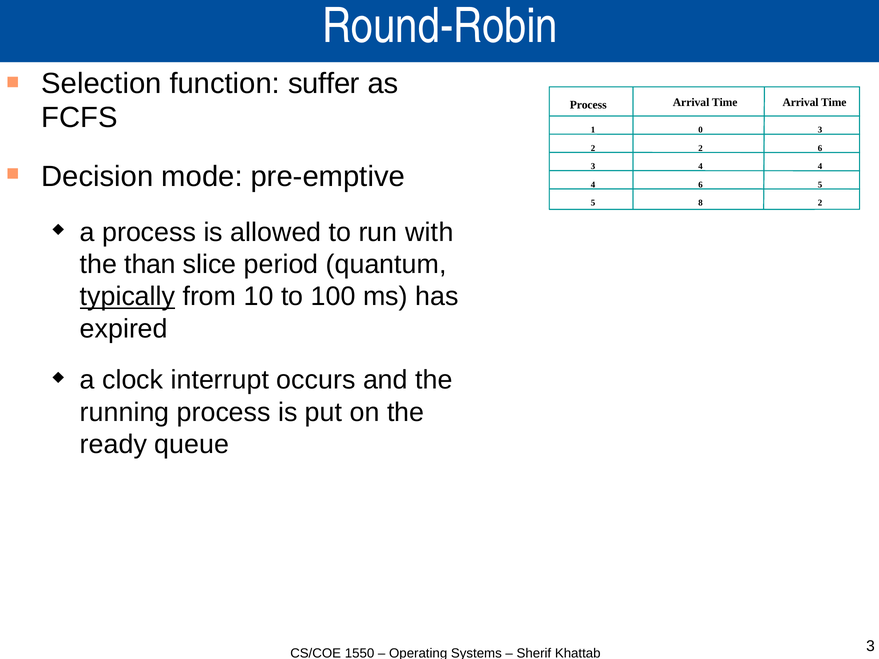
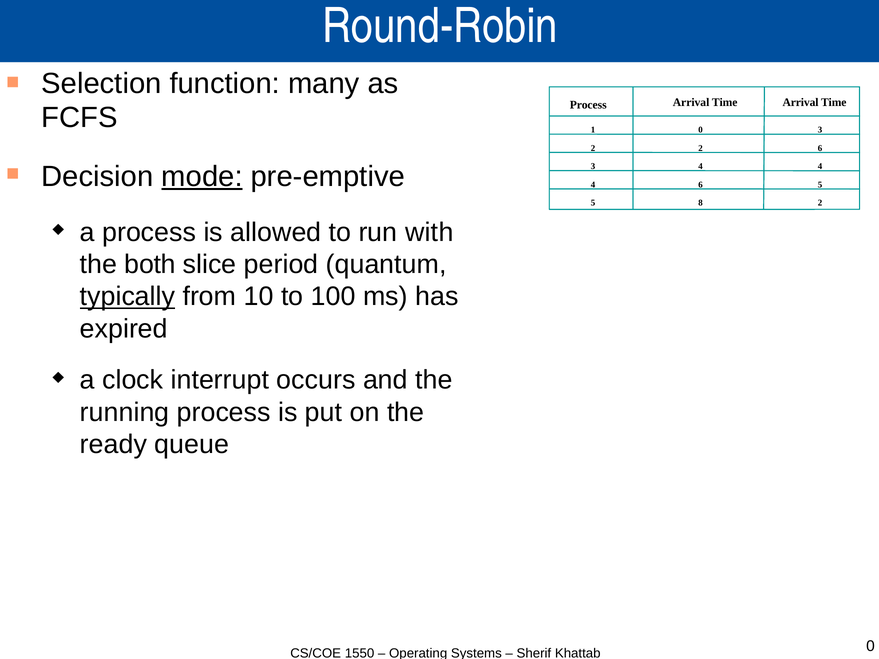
suffer: suffer -> many
mode underline: none -> present
than: than -> both
3 at (871, 646): 3 -> 0
